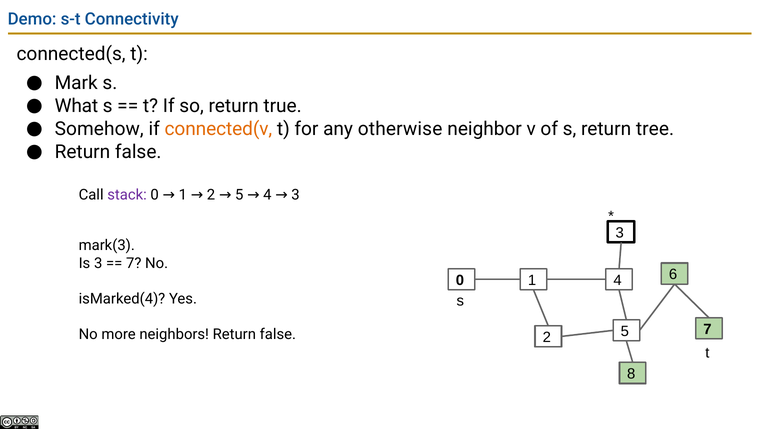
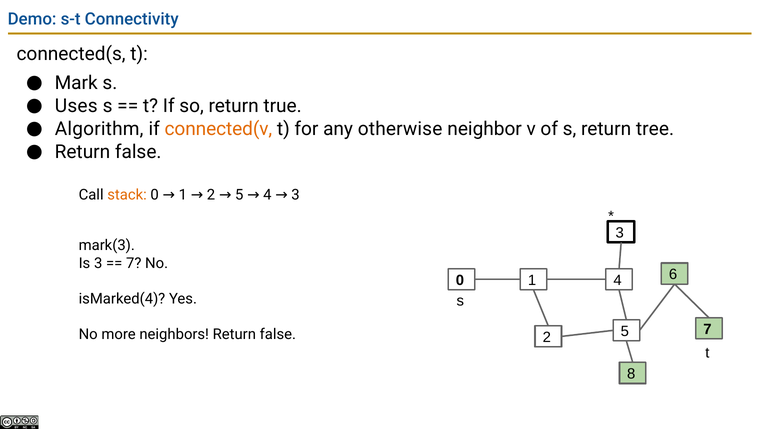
What: What -> Uses
Somehow: Somehow -> Algorithm
stack colour: purple -> orange
